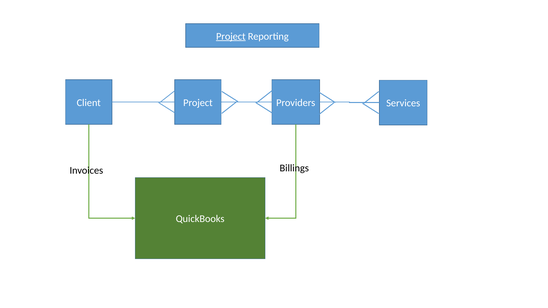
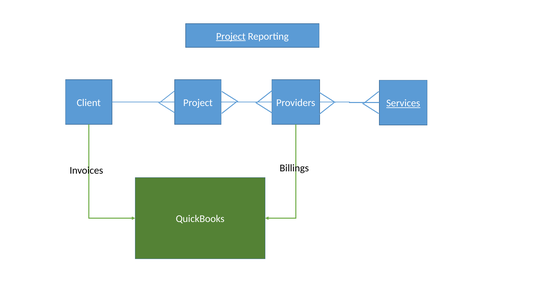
Services underline: none -> present
